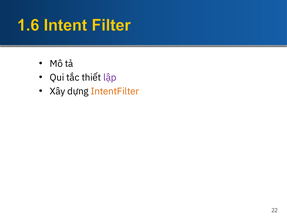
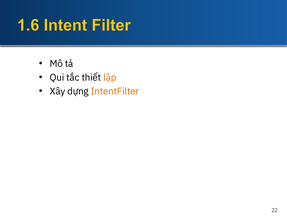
lập colour: purple -> orange
